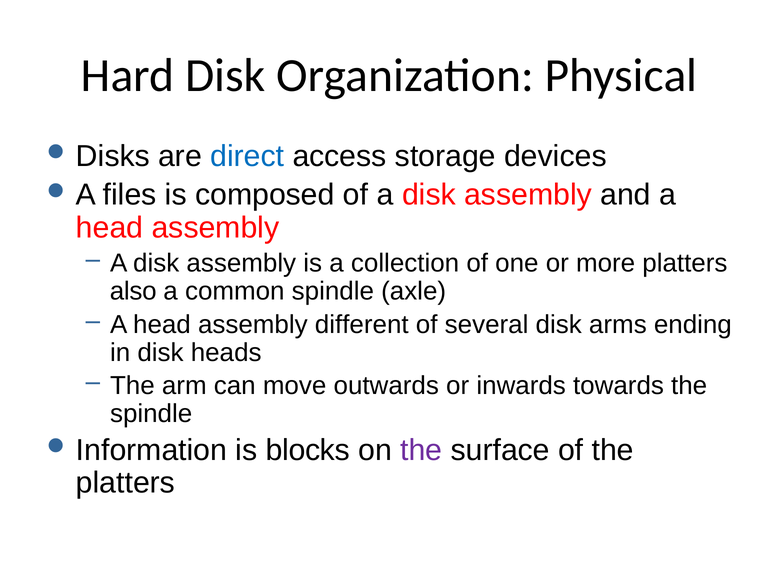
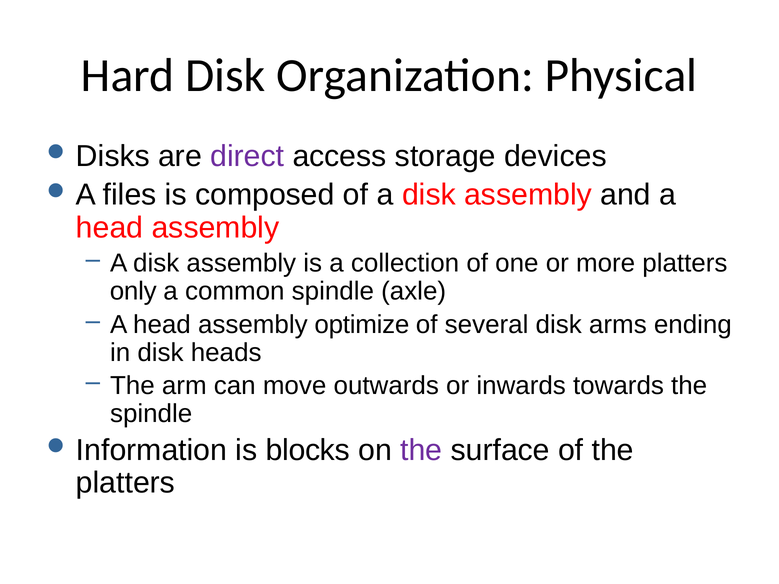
direct colour: blue -> purple
also: also -> only
different: different -> optimize
